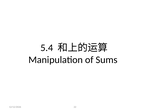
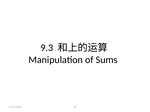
5.4: 5.4 -> 9.3
